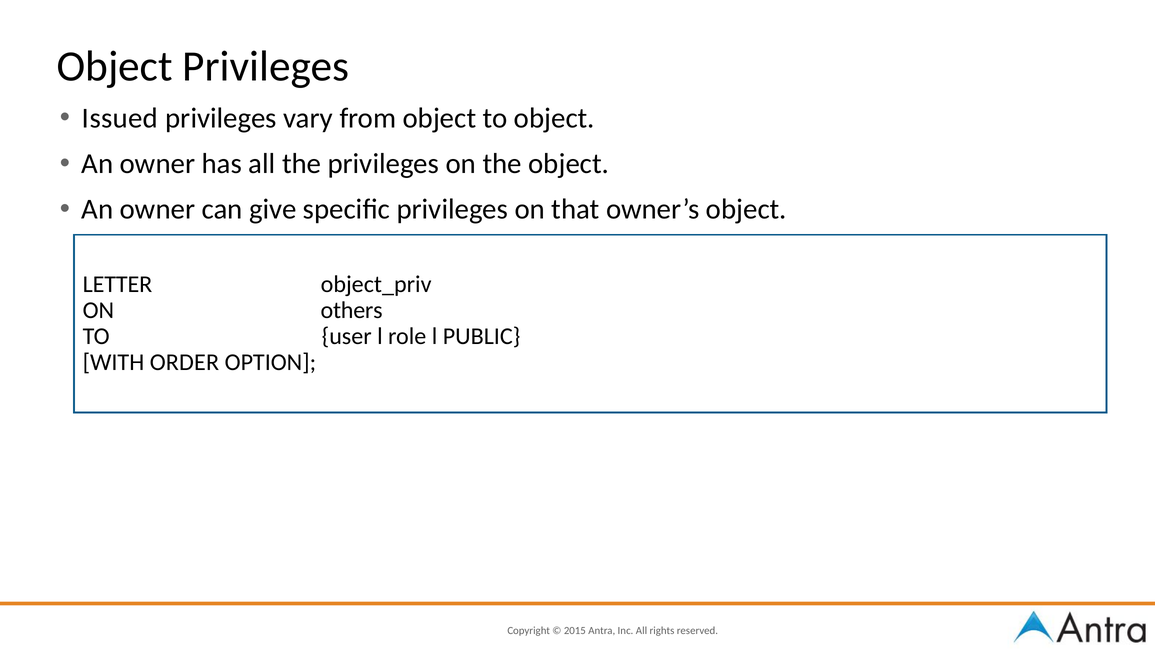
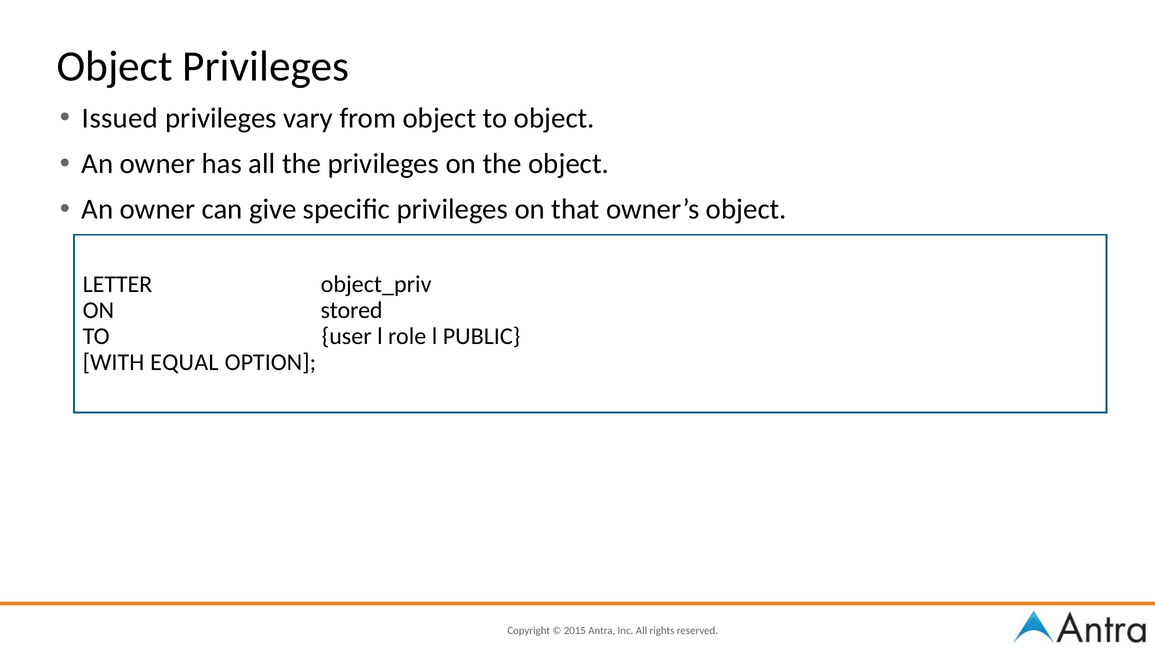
others: others -> stored
ORDER: ORDER -> EQUAL
